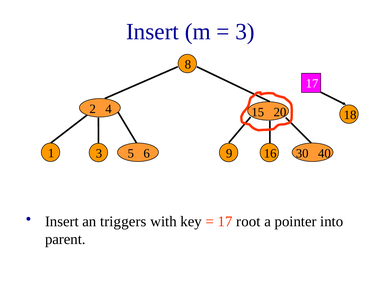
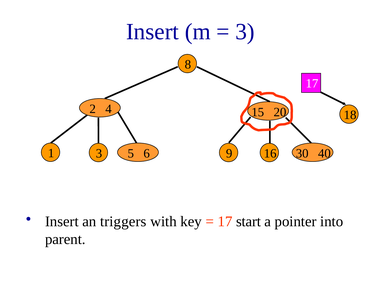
root: root -> start
